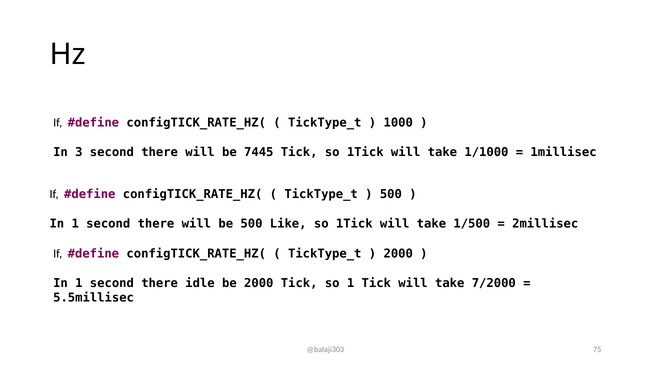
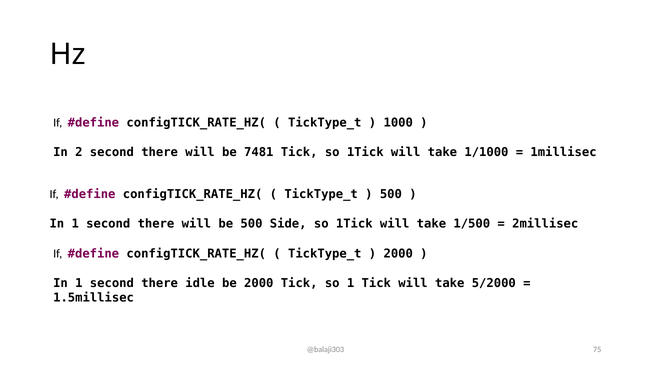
3: 3 -> 2
7445: 7445 -> 7481
Like: Like -> Side
7/2000: 7/2000 -> 5/2000
5.5millisec: 5.5millisec -> 1.5millisec
